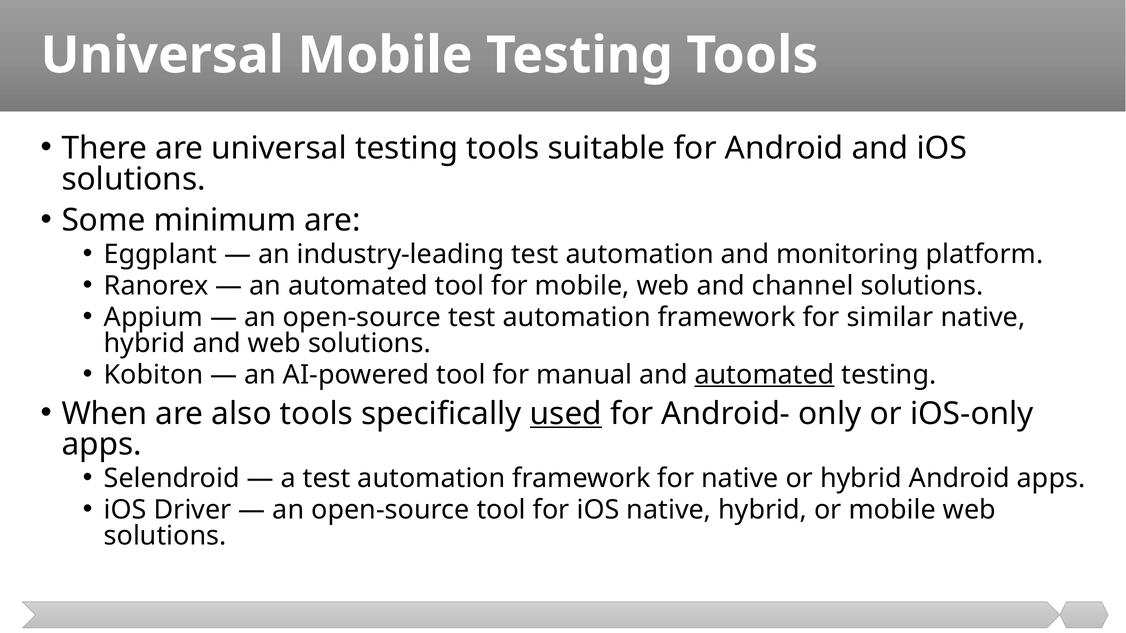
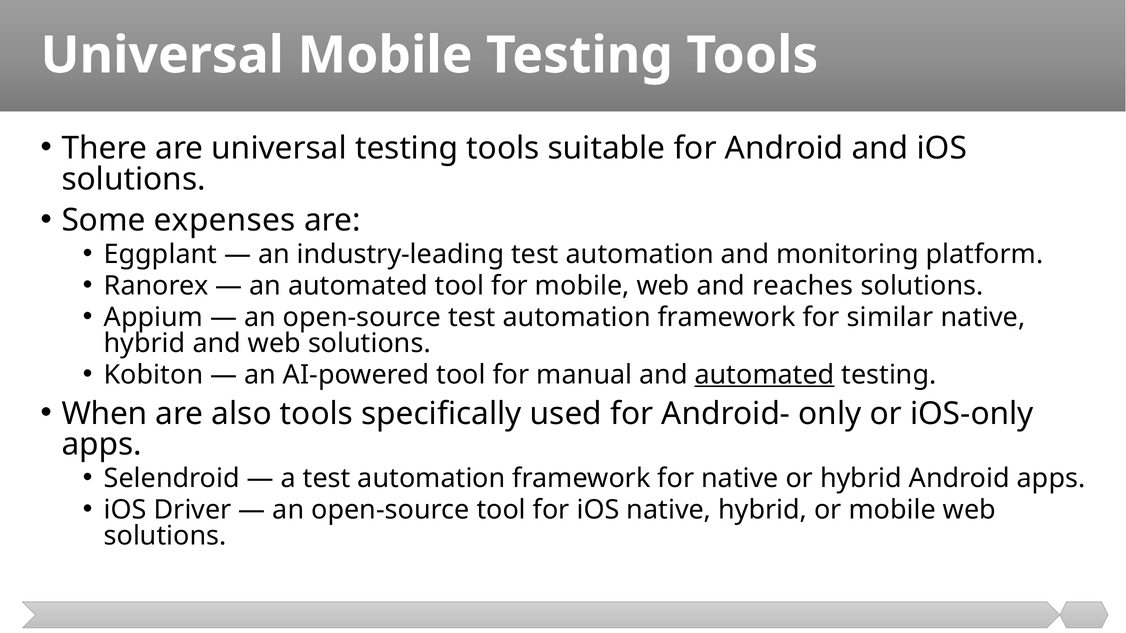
minimum: minimum -> expenses
channel: channel -> reaches
used underline: present -> none
